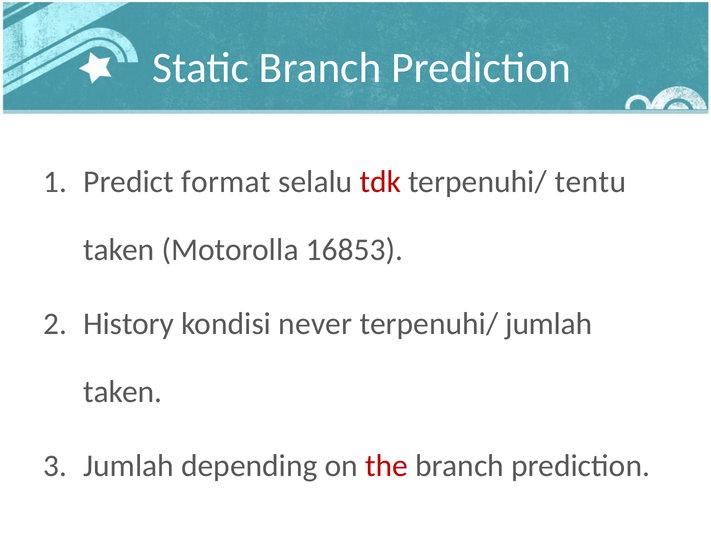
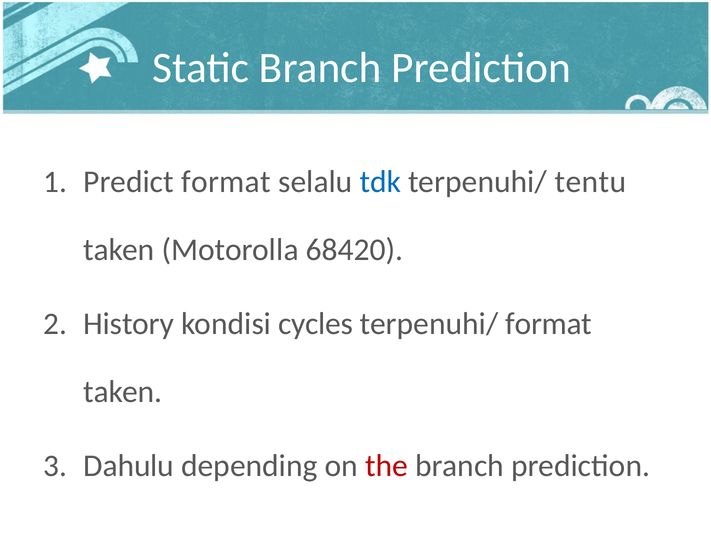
tdk colour: red -> blue
16853: 16853 -> 68420
never: never -> cycles
terpenuhi/ jumlah: jumlah -> format
Jumlah at (129, 466): Jumlah -> Dahulu
